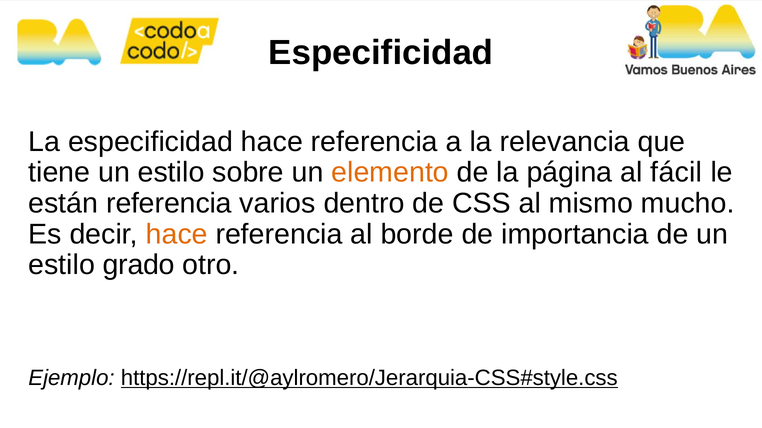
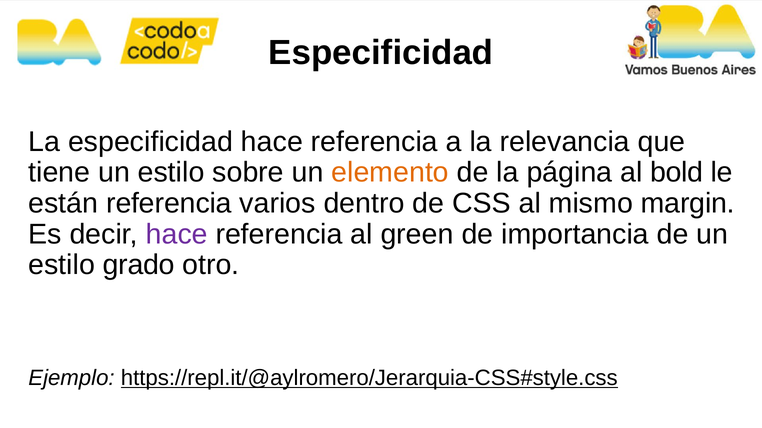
fácil: fácil -> bold
mucho: mucho -> margin
hace at (177, 234) colour: orange -> purple
borde: borde -> green
